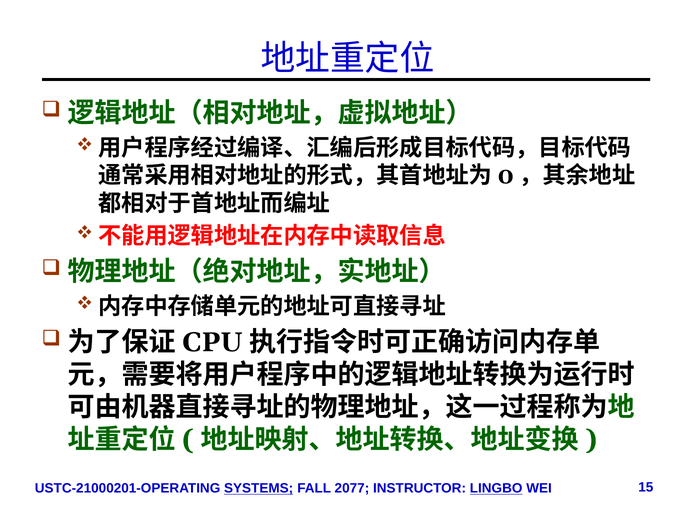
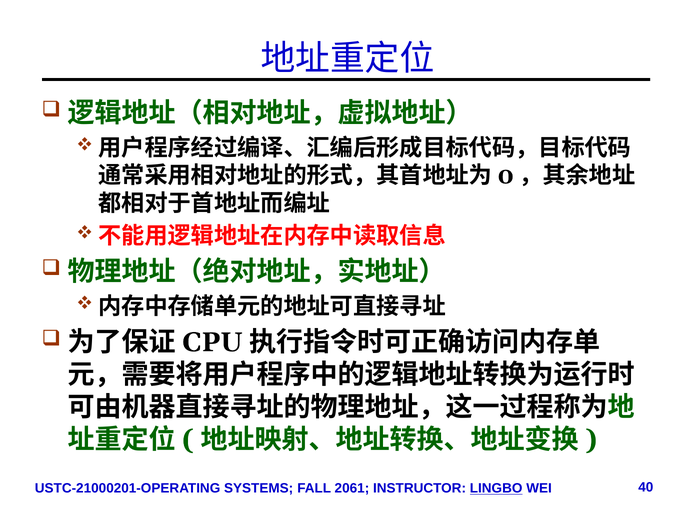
SYSTEMS underline: present -> none
2077: 2077 -> 2061
15: 15 -> 40
